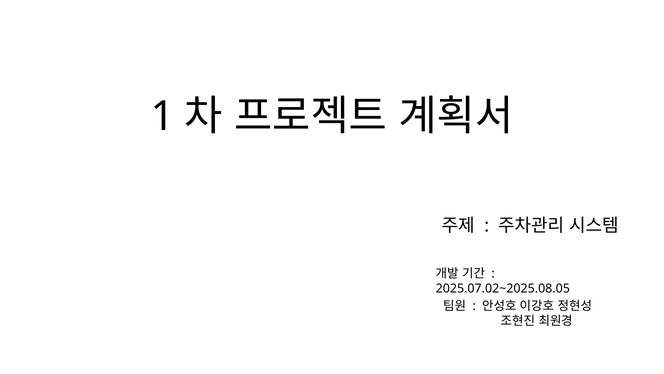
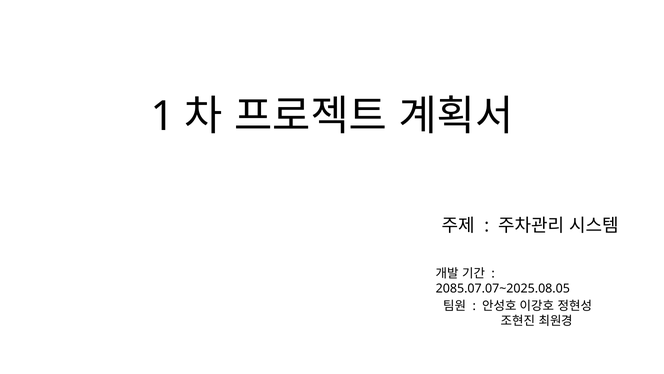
2025.07.02~2025.08.05: 2025.07.02~2025.08.05 -> 2085.07.07~2025.08.05
